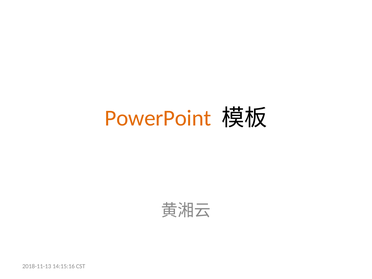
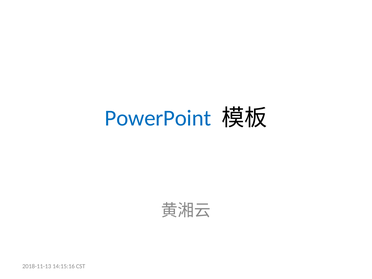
PowerPoint colour: orange -> blue
